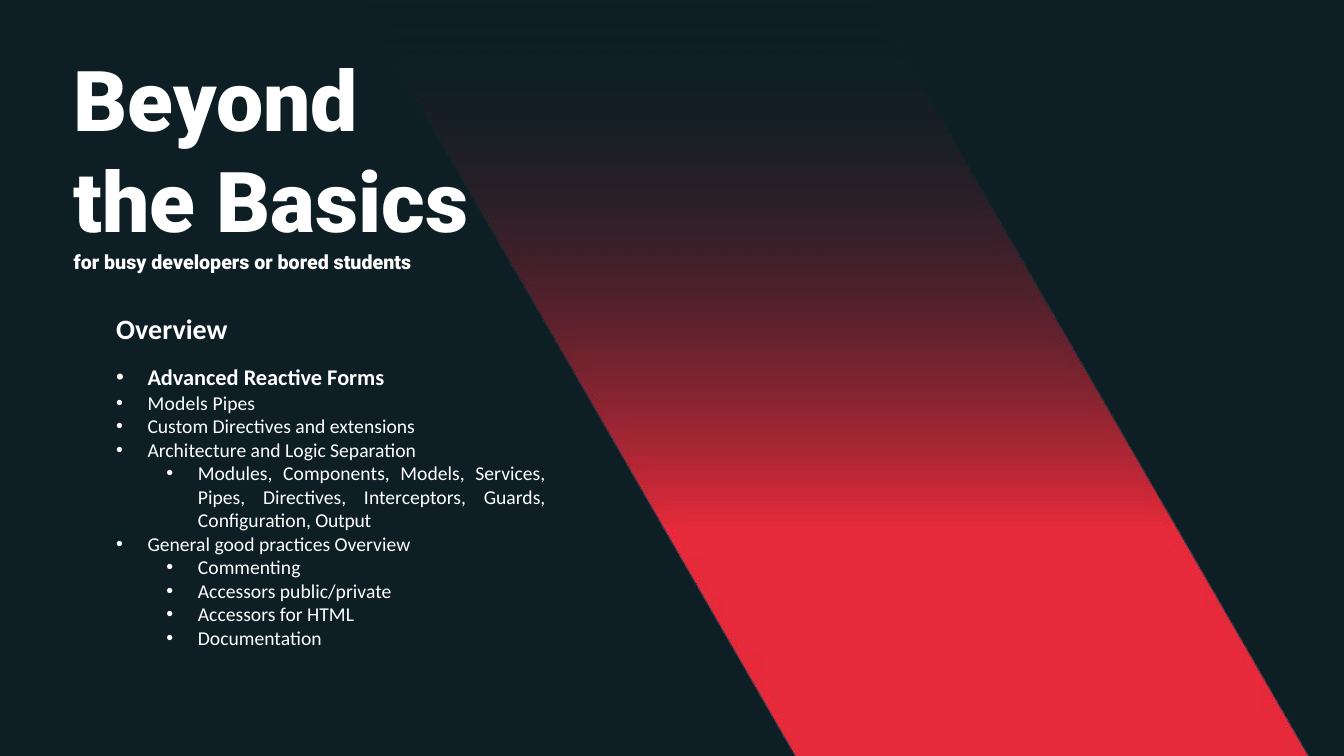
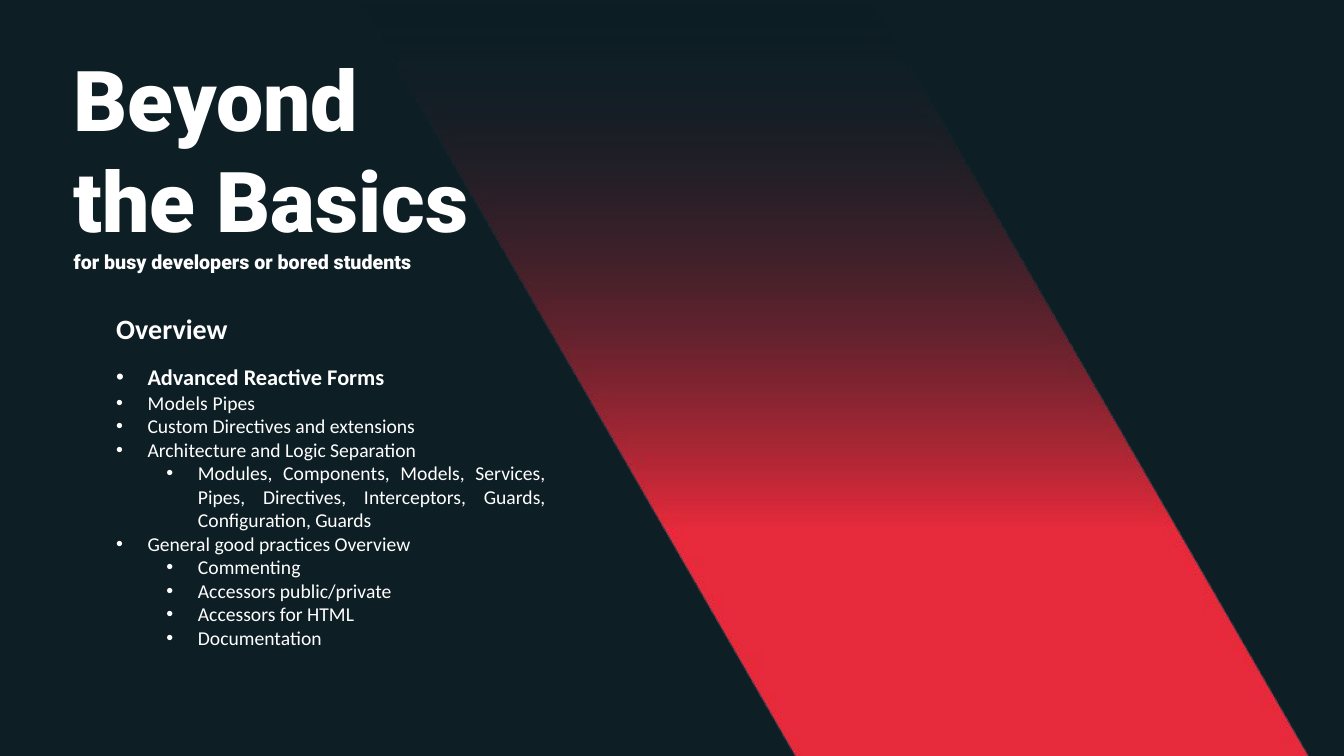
Configuration Output: Output -> Guards
